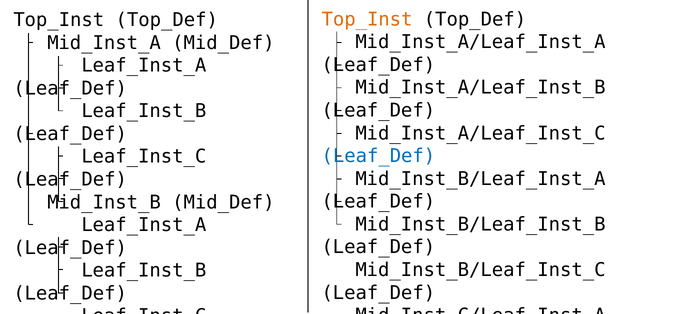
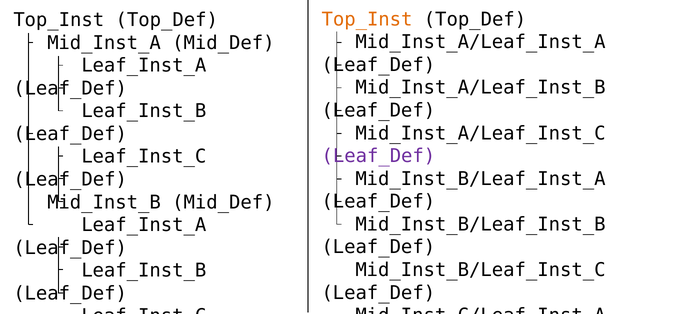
Leaf_Def at (378, 156) colour: blue -> purple
